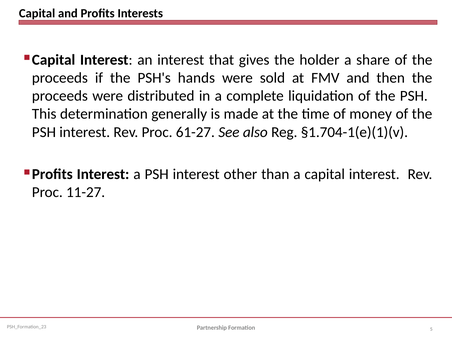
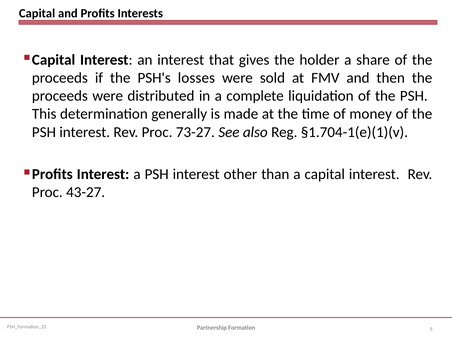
hands: hands -> losses
61-27: 61-27 -> 73-27
11-27: 11-27 -> 43-27
